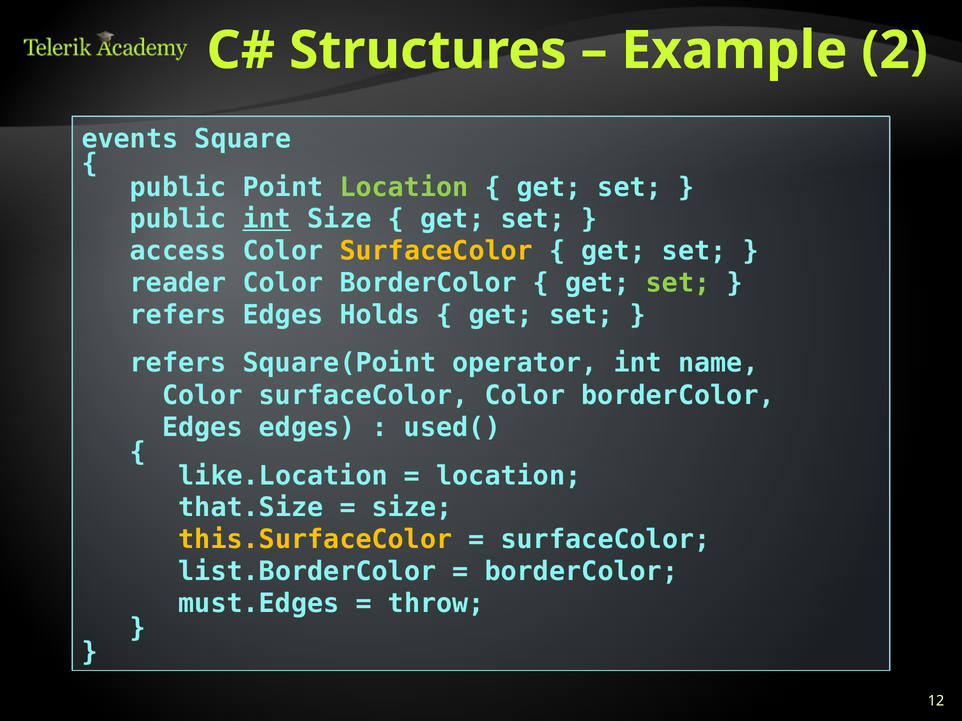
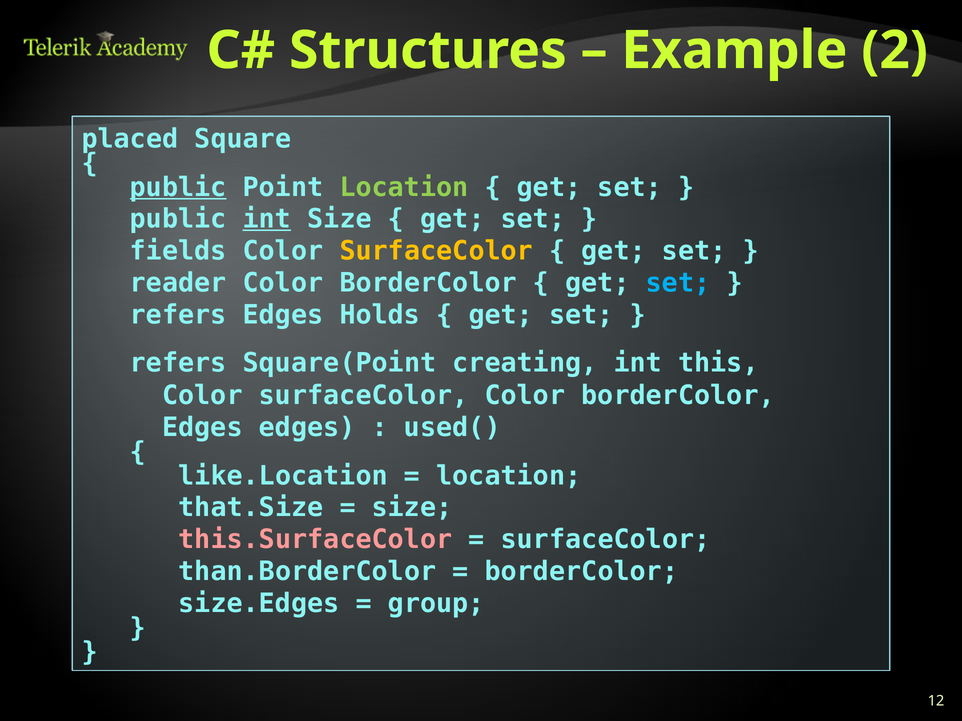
events: events -> placed
public at (178, 188) underline: none -> present
access: access -> fields
set at (678, 283) colour: light green -> light blue
operator: operator -> creating
name: name -> this
this.SurfaceColor colour: yellow -> pink
list.BorderColor: list.BorderColor -> than.BorderColor
must.Edges: must.Edges -> size.Edges
throw: throw -> group
